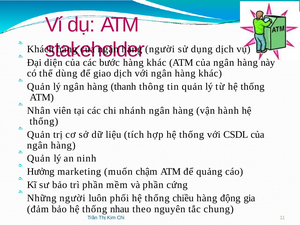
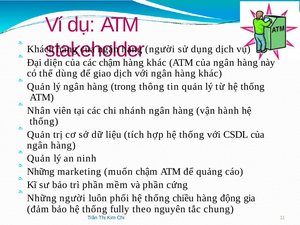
các bước: bước -> chậm
thanh: thanh -> trong
Hưởng at (41, 172): Hưởng -> Những
nhau: nhau -> fully
